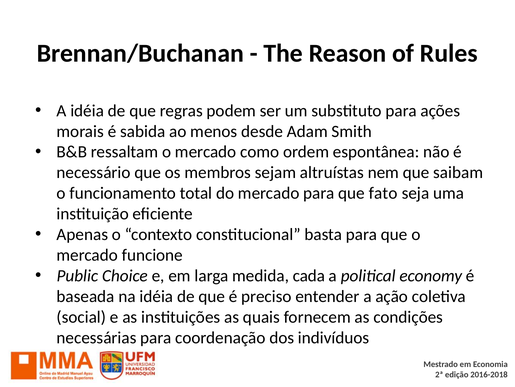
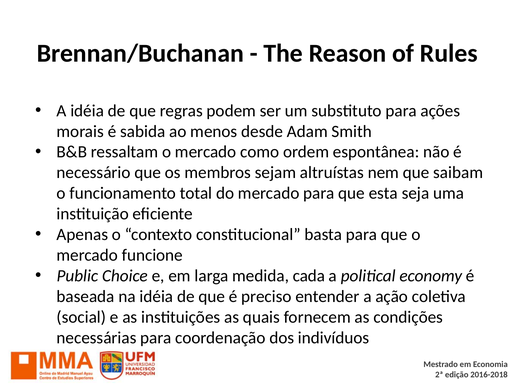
fato: fato -> esta
